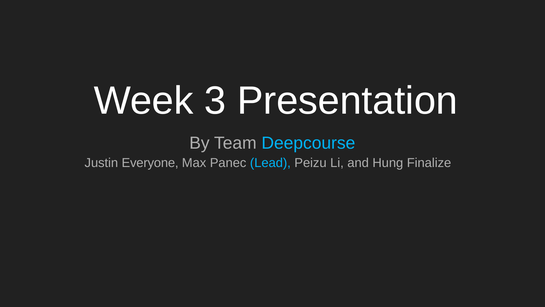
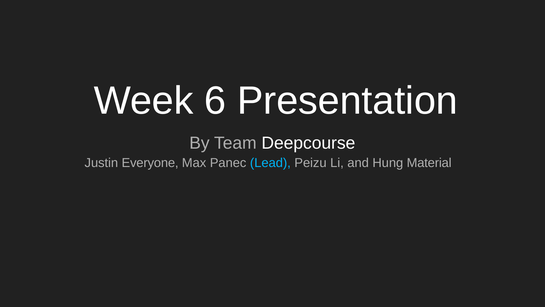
3: 3 -> 6
Deepcourse colour: light blue -> white
Finalize: Finalize -> Material
